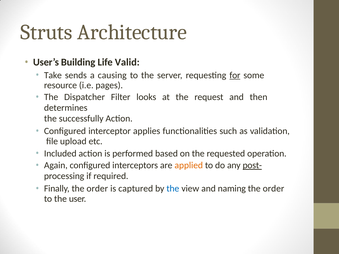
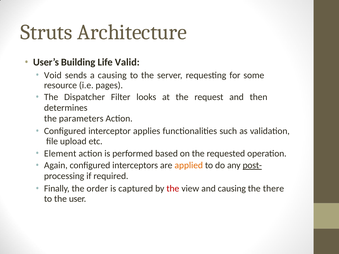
Take: Take -> Void
for underline: present -> none
successfully: successfully -> parameters
Included: Included -> Element
the at (173, 189) colour: blue -> red
and naming: naming -> causing
order at (274, 189): order -> there
